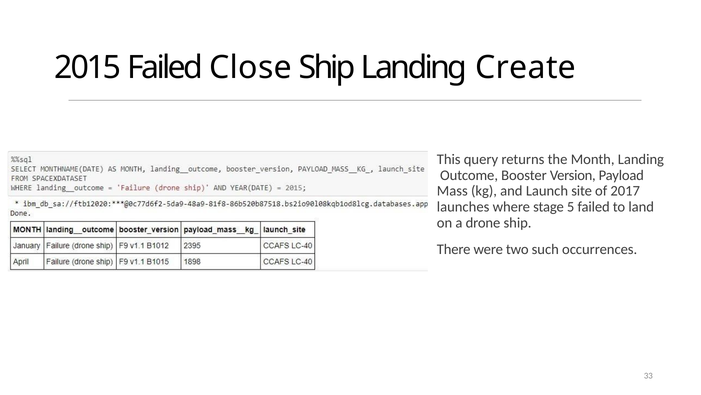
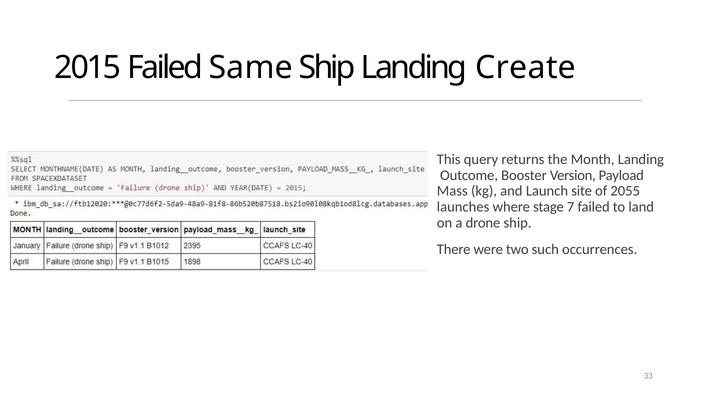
Close: Close -> Same
2017: 2017 -> 2055
5: 5 -> 7
